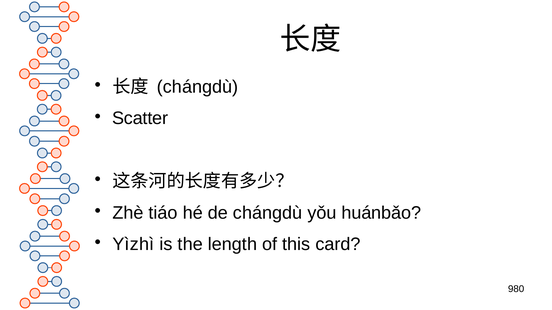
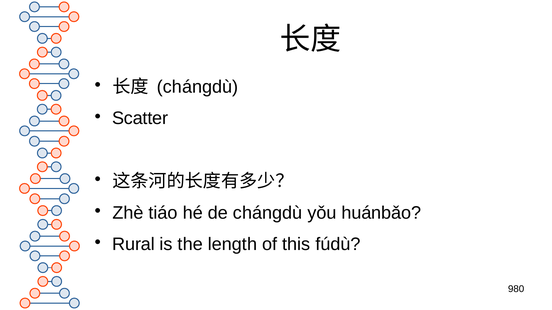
Yìzhì: Yìzhì -> Rural
card: card -> fúdù
